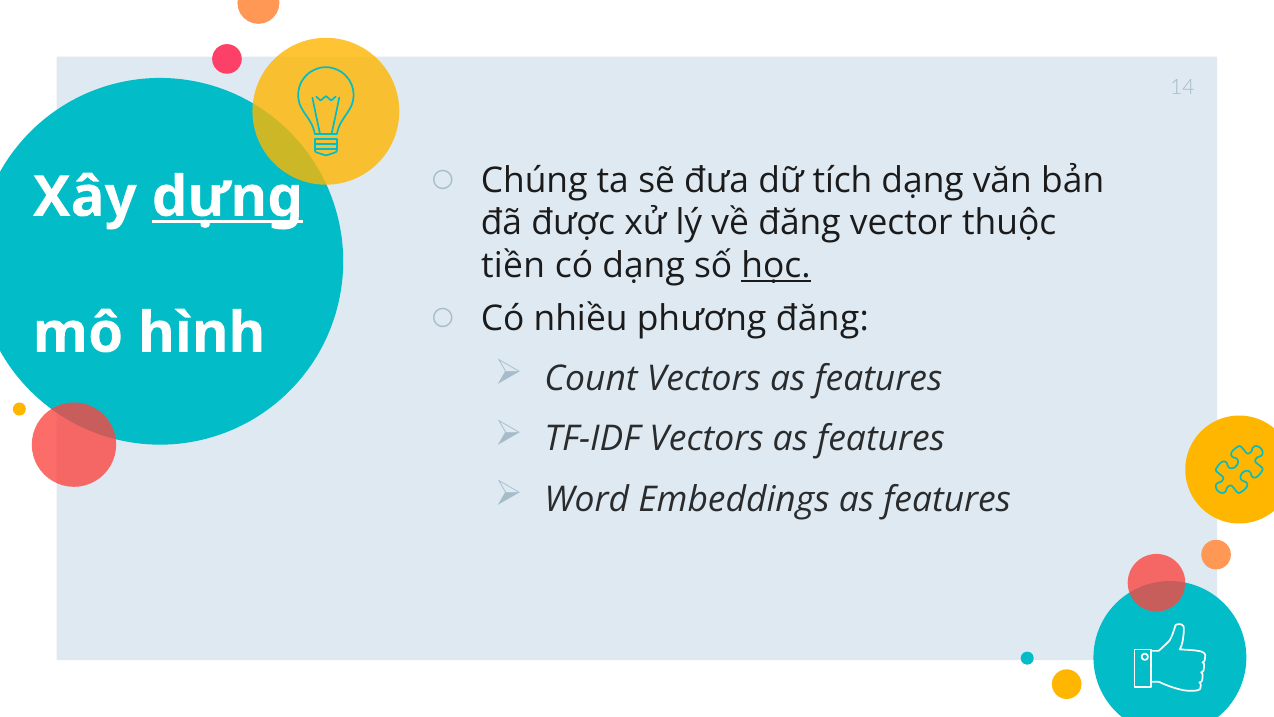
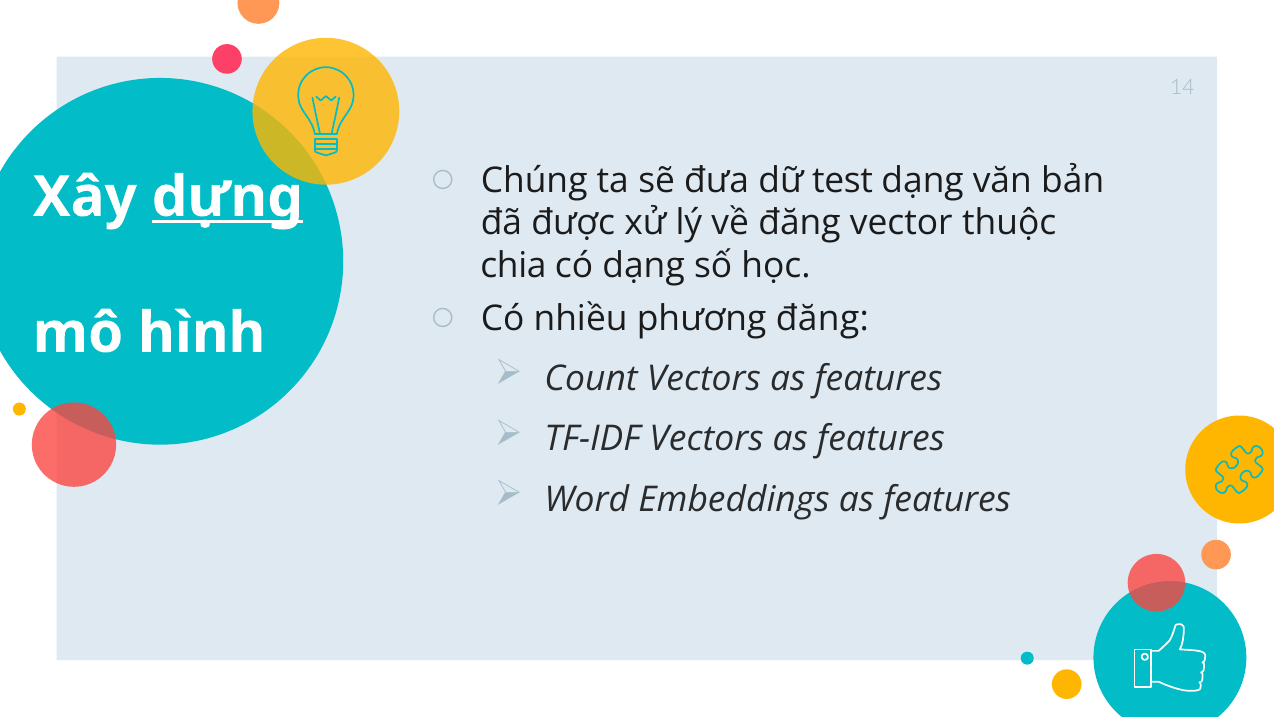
tích: tích -> test
tiền: tiền -> chia
học underline: present -> none
